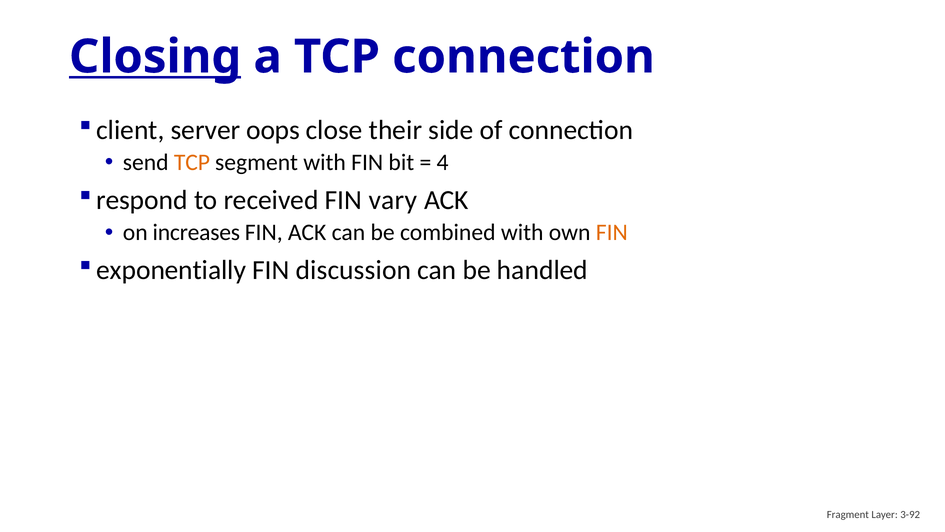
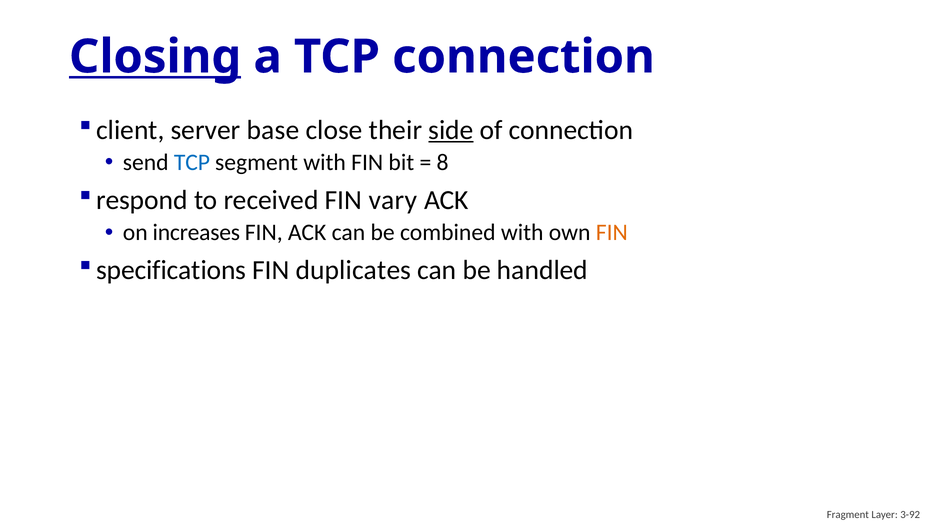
oops: oops -> base
side underline: none -> present
TCP at (192, 162) colour: orange -> blue
4: 4 -> 8
exponentially: exponentially -> specifications
discussion: discussion -> duplicates
